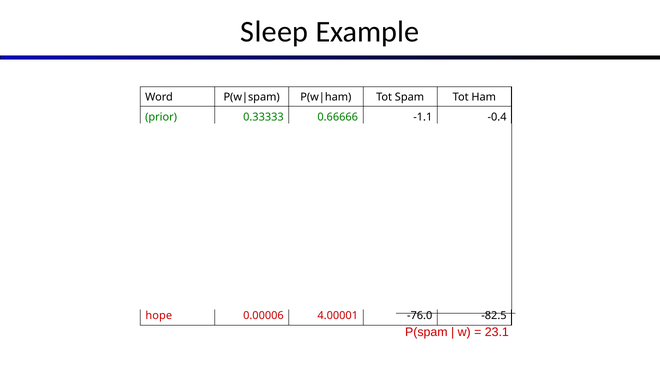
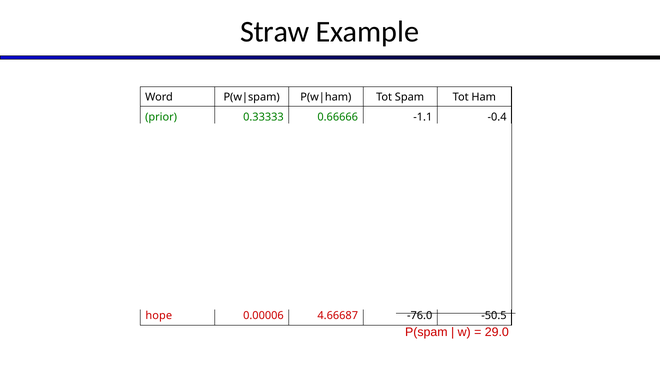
Sleep: Sleep -> Straw
4.00001: 4.00001 -> 4.66687
-82.5: -82.5 -> -50.5
23.1: 23.1 -> 29.0
